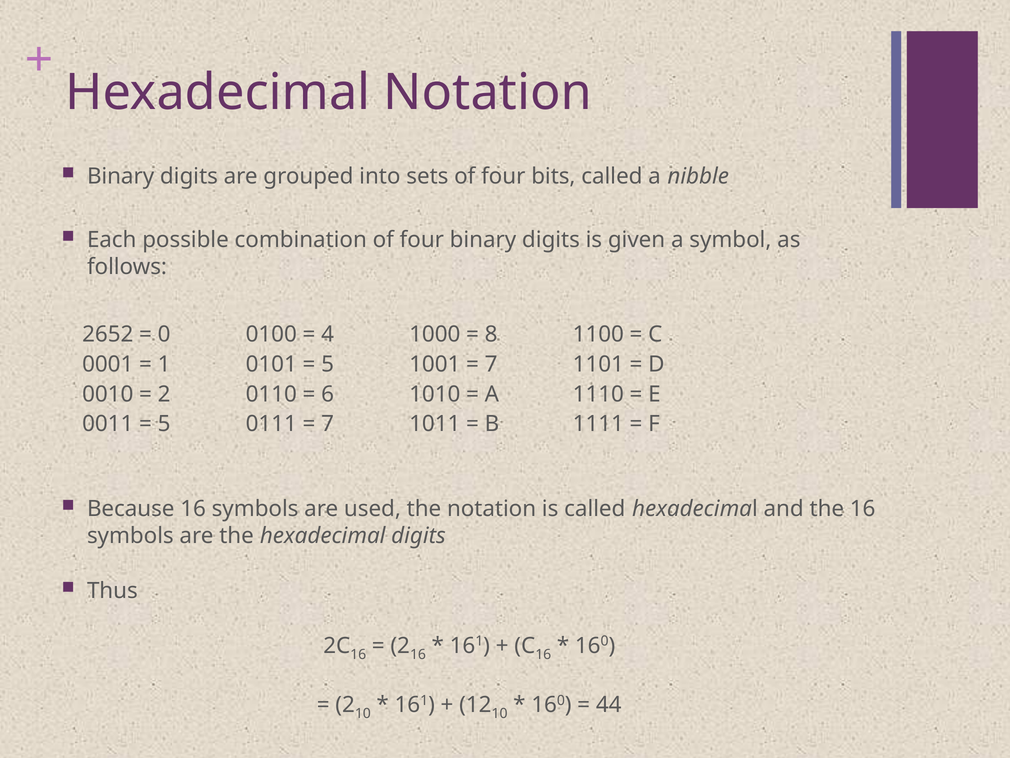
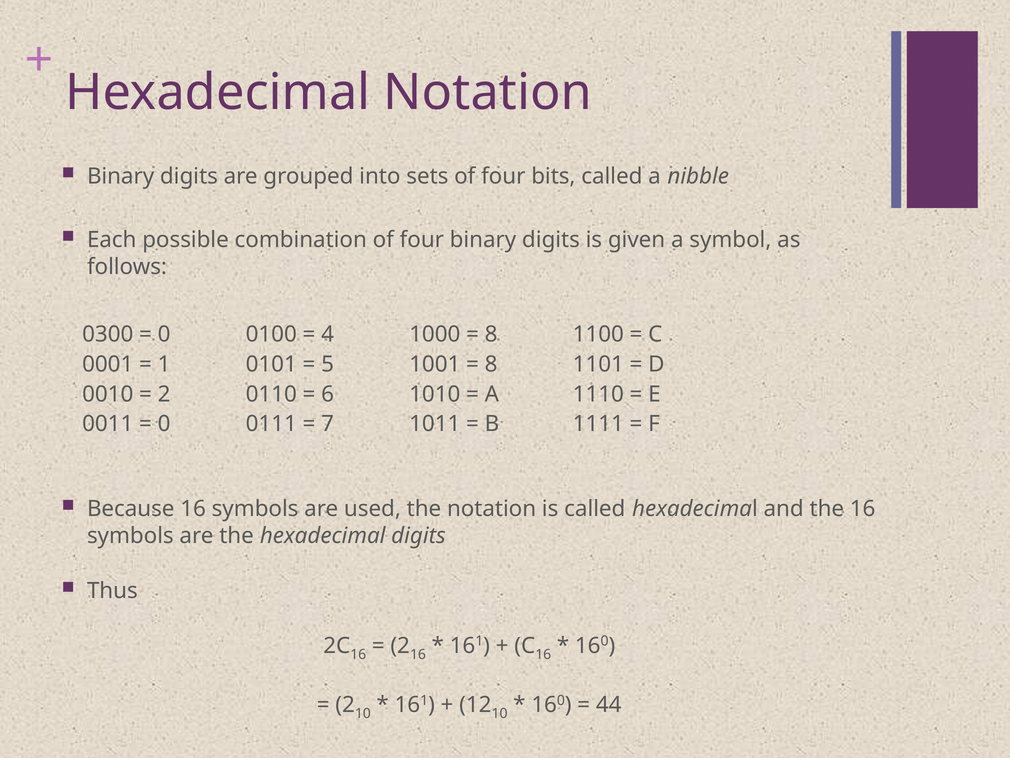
2652: 2652 -> 0300
7 at (491, 364): 7 -> 8
5 at (164, 424): 5 -> 0
